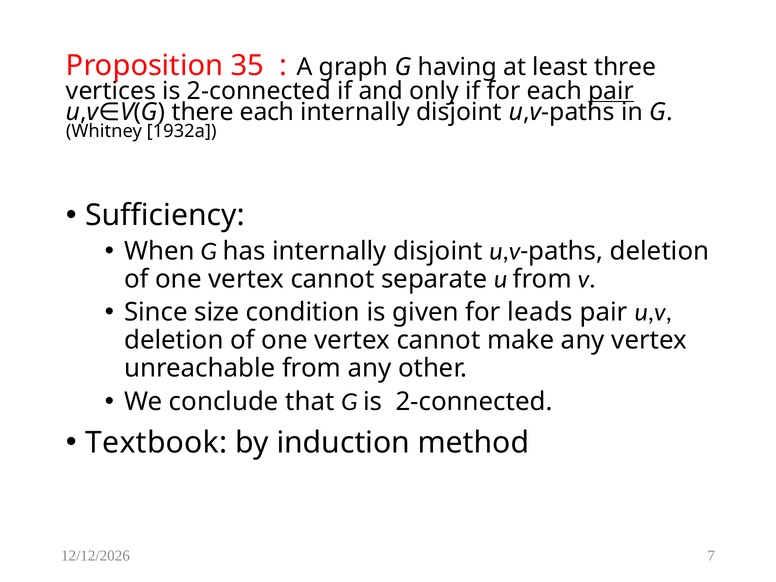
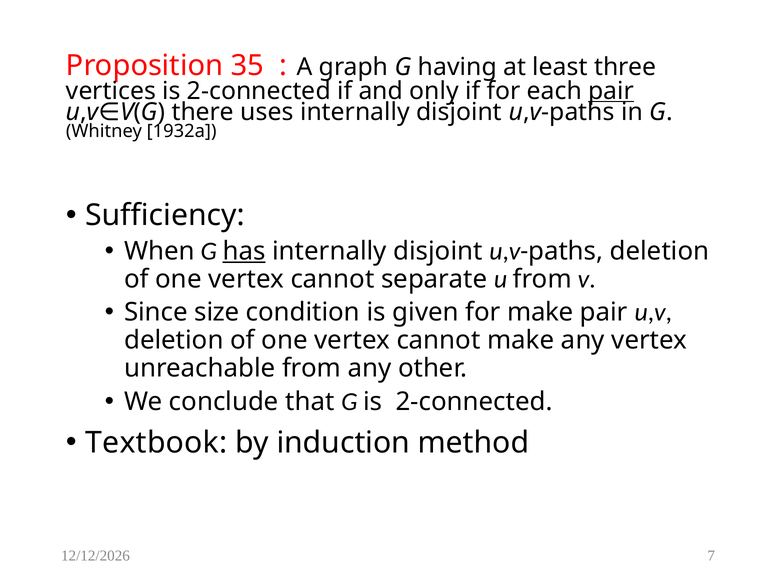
there each: each -> uses
has underline: none -> present
for leads: leads -> make
